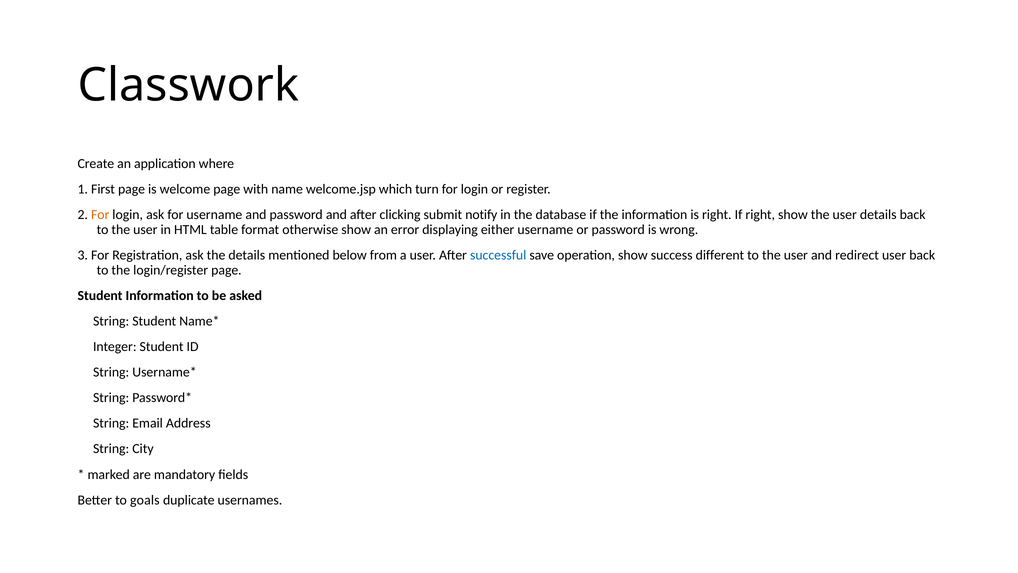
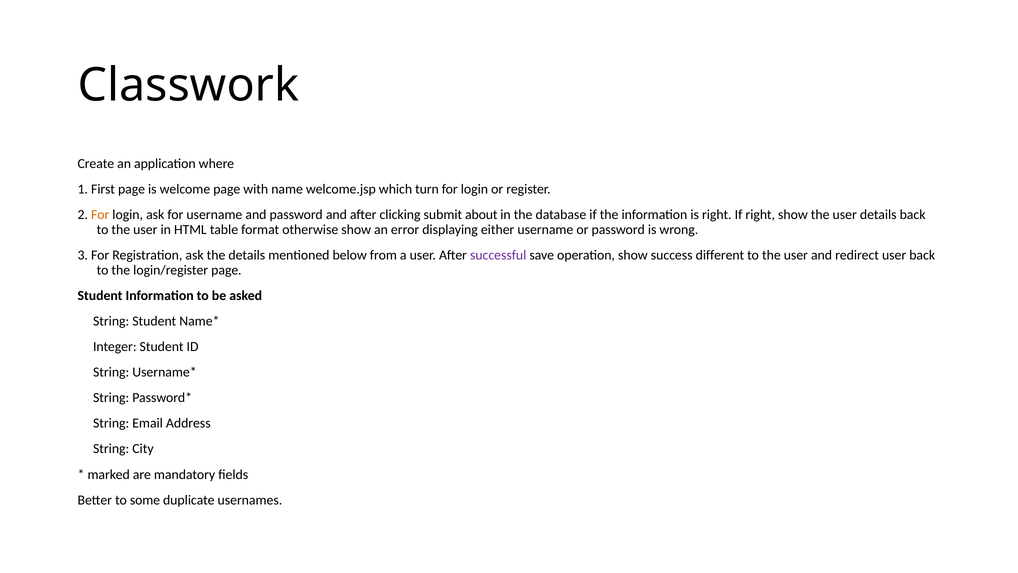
notify: notify -> about
successful colour: blue -> purple
goals: goals -> some
